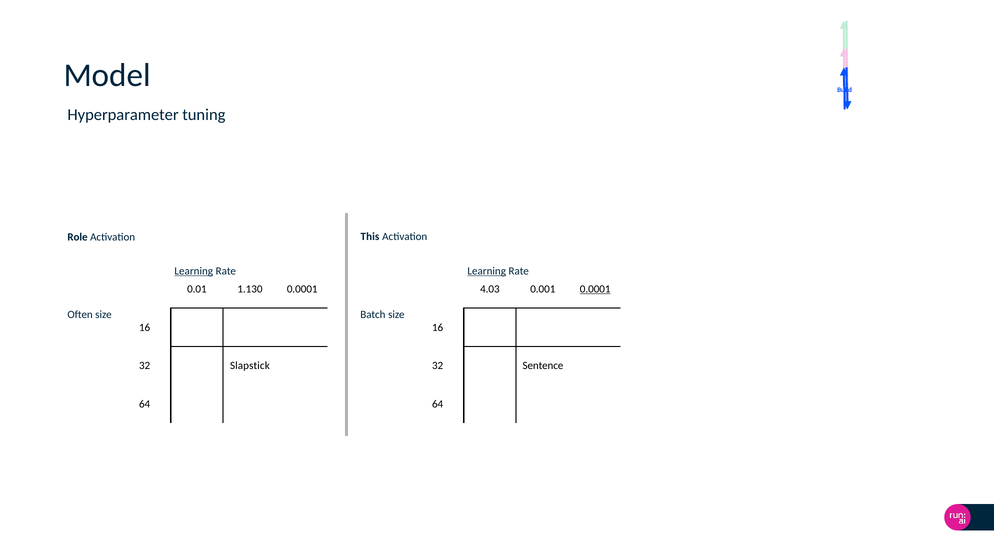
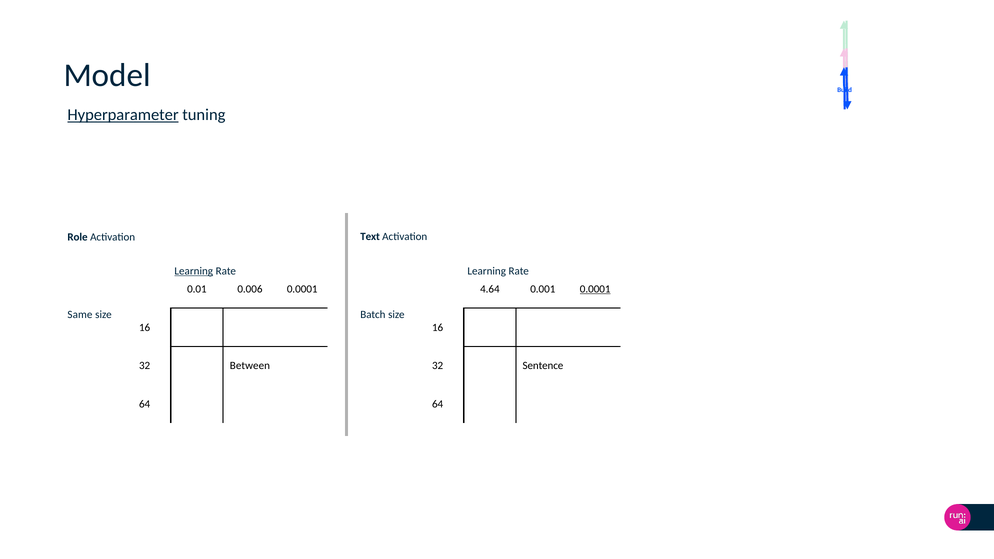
Hyperparameter underline: none -> present
This: This -> Text
Learning at (487, 271) underline: present -> none
1.130: 1.130 -> 0.006
4.03: 4.03 -> 4.64
Often: Often -> Same
Slapstick: Slapstick -> Between
